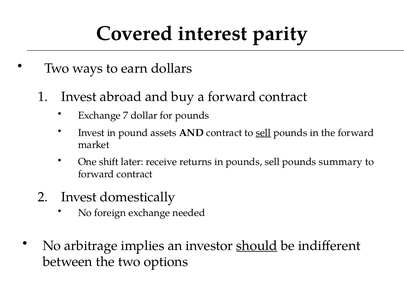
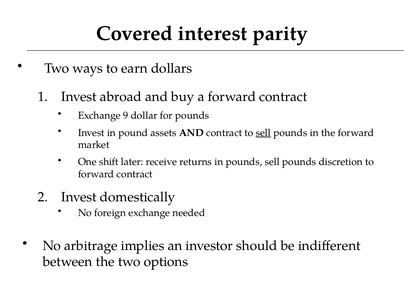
7: 7 -> 9
summary: summary -> discretion
should underline: present -> none
